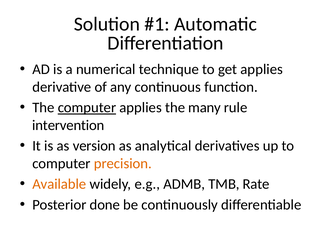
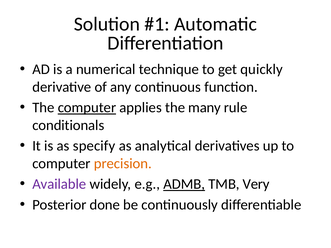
get applies: applies -> quickly
intervention: intervention -> conditionals
version: version -> specify
Available colour: orange -> purple
ADMB underline: none -> present
Rate: Rate -> Very
